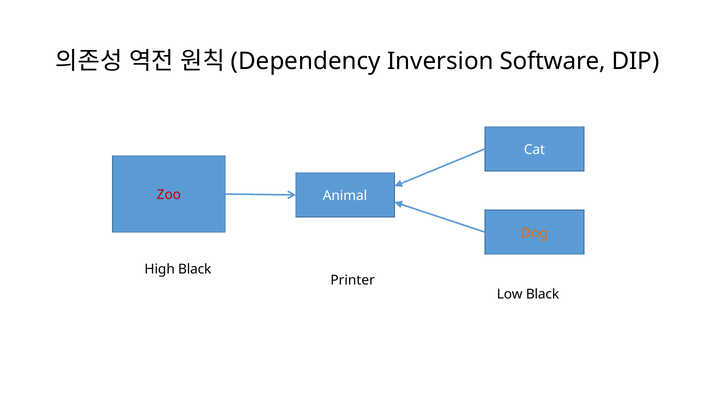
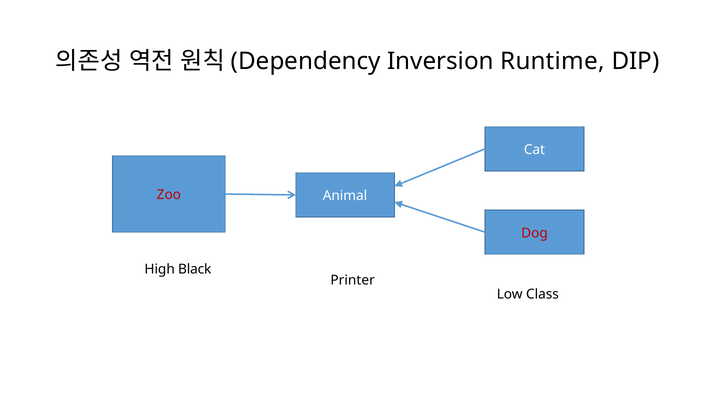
Software: Software -> Runtime
Dog colour: orange -> red
Low Black: Black -> Class
